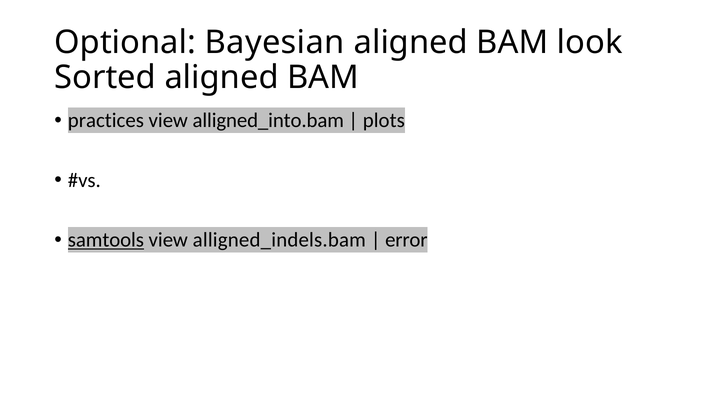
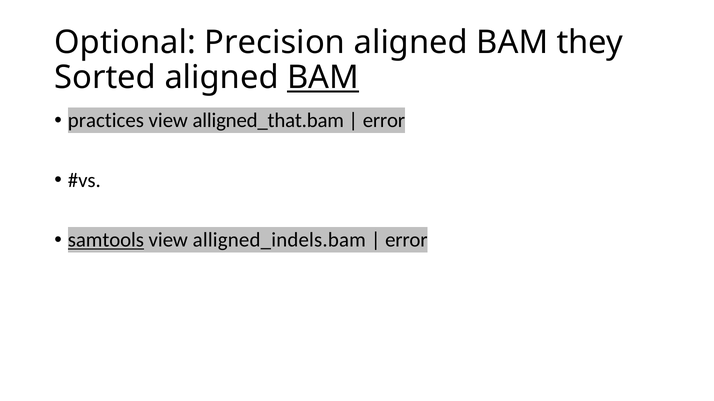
Bayesian: Bayesian -> Precision
look: look -> they
BAM at (323, 78) underline: none -> present
alligned_into.bam: alligned_into.bam -> alligned_that.bam
plots at (384, 121): plots -> error
